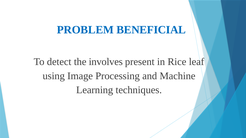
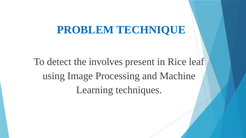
BENEFICIAL: BENEFICIAL -> TECHNIQUE
